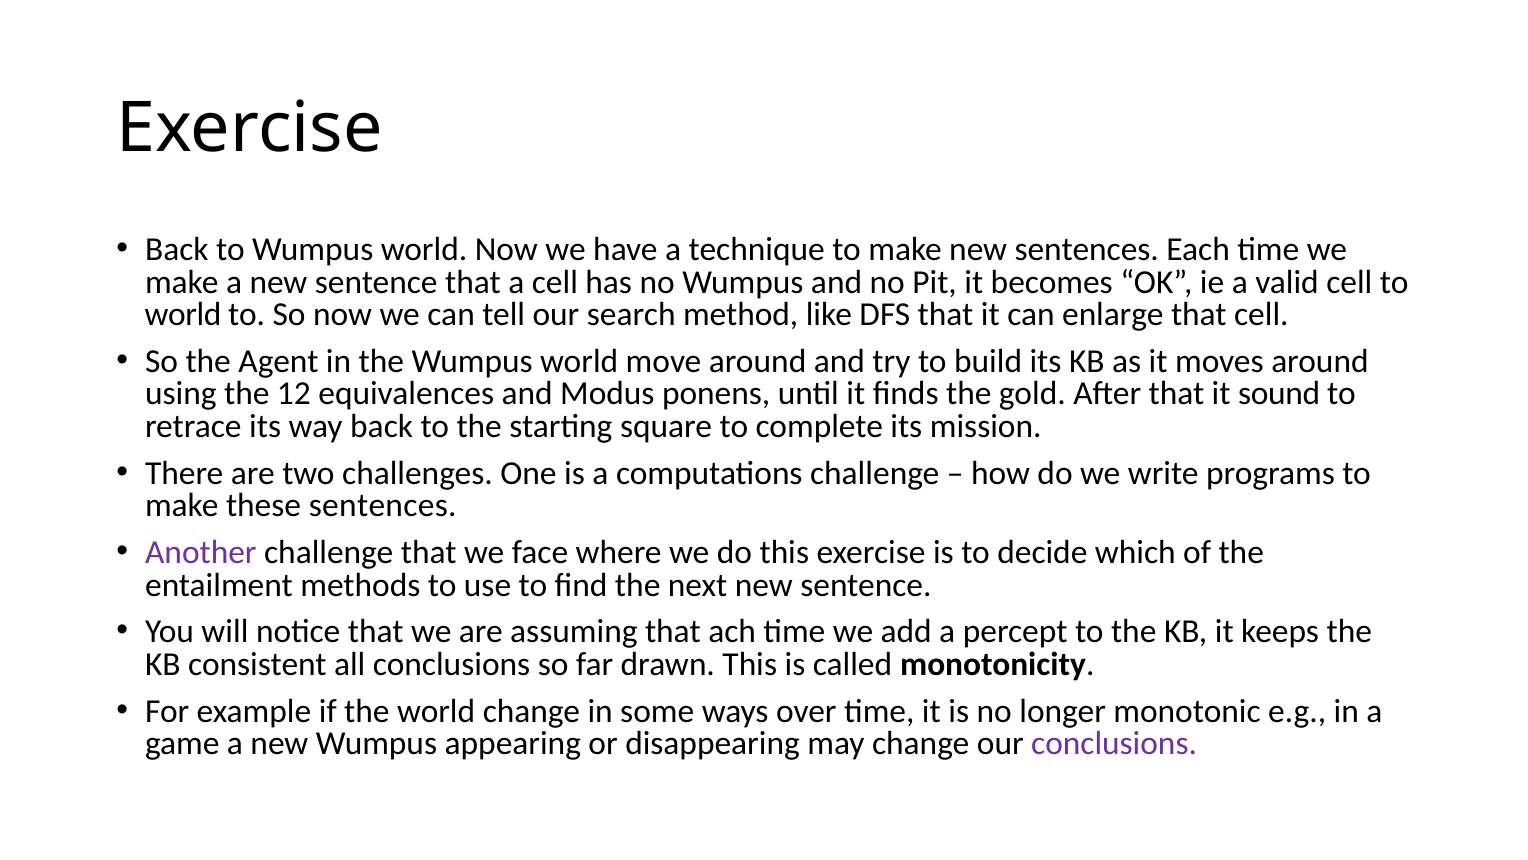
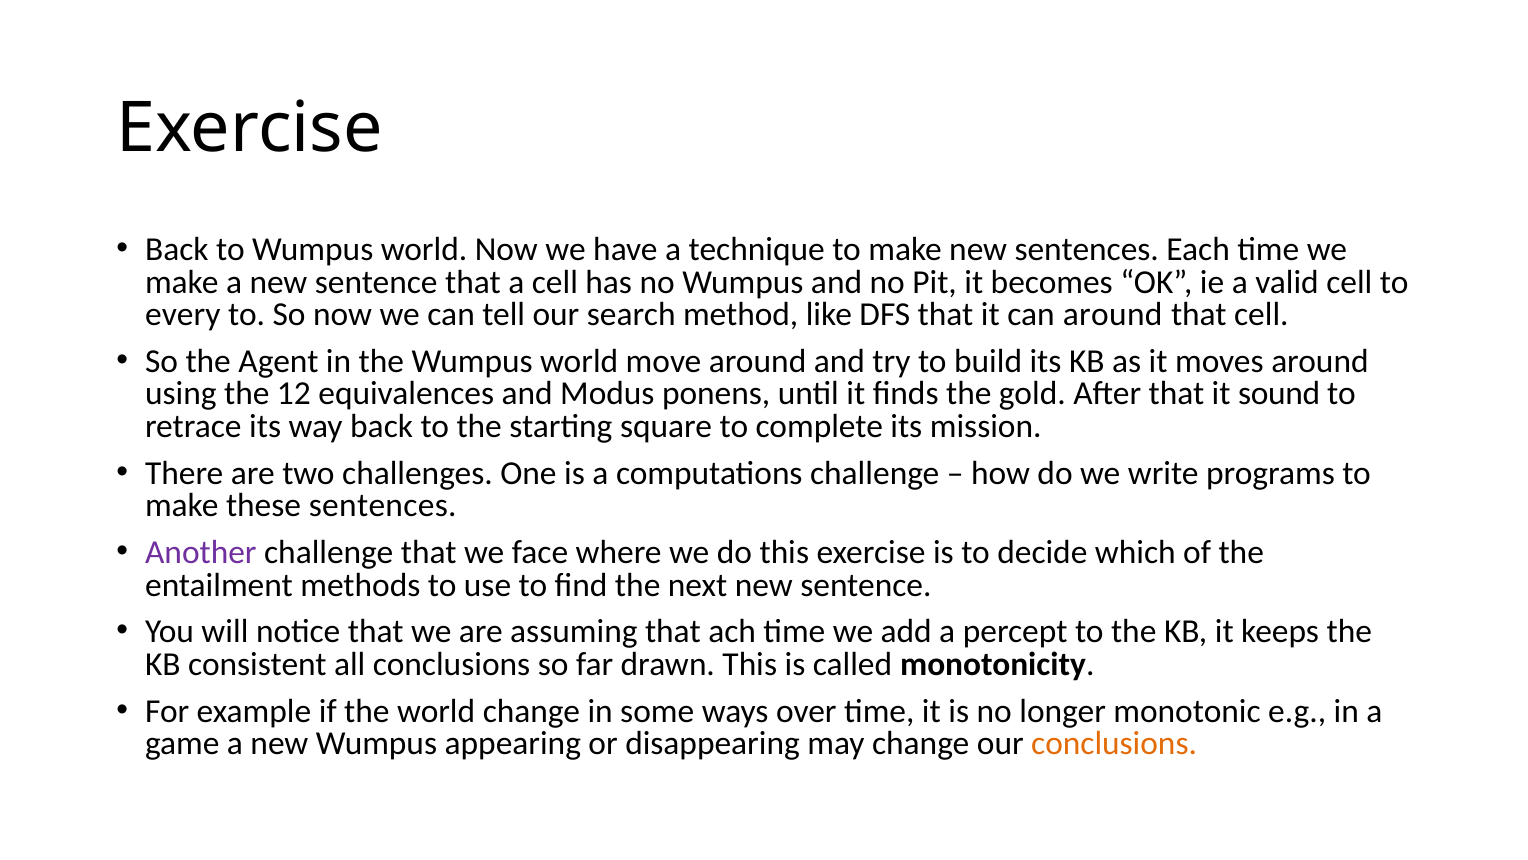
world at (183, 314): world -> every
can enlarge: enlarge -> around
conclusions at (1114, 743) colour: purple -> orange
